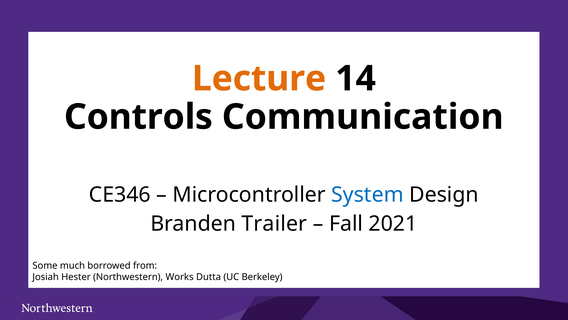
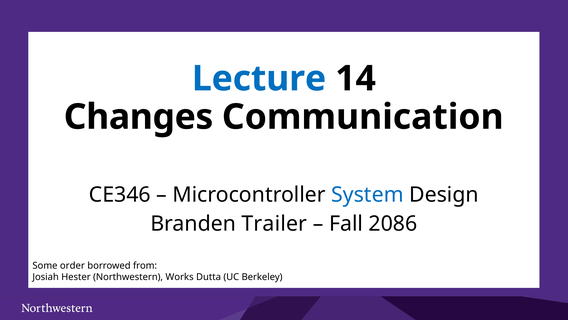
Lecture colour: orange -> blue
Controls: Controls -> Changes
2021: 2021 -> 2086
much: much -> order
